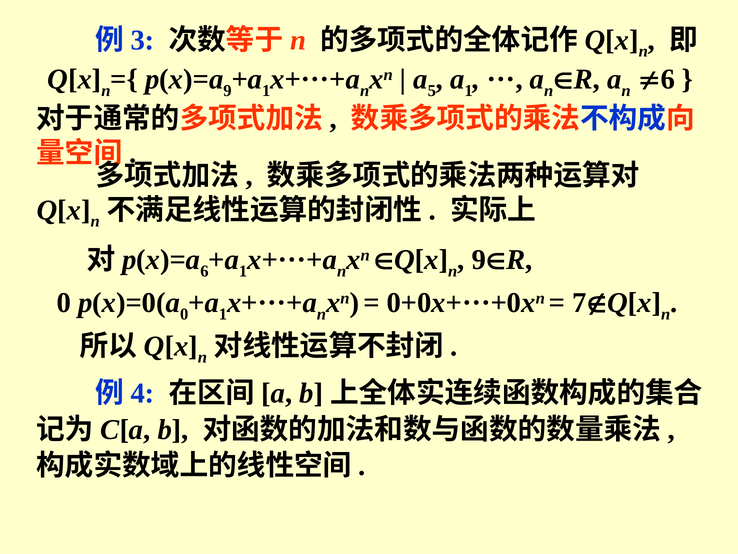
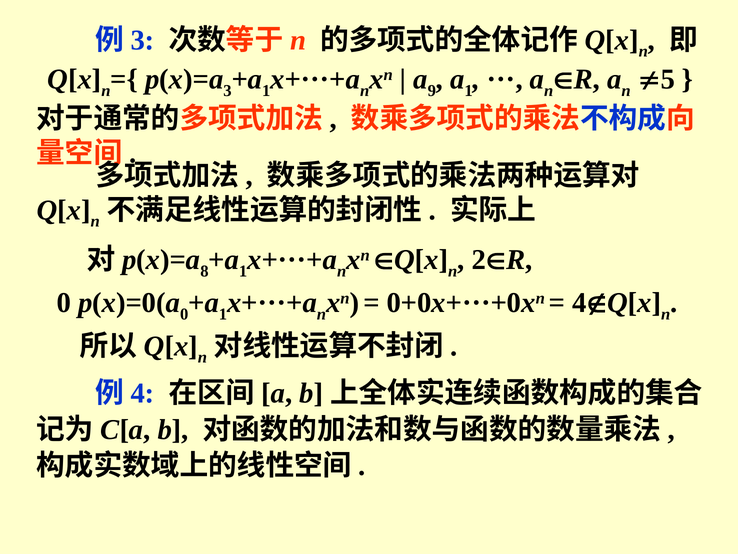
9 at (227, 91): 9 -> 3
5: 5 -> 9
6 at (668, 79): 6 -> 5
6 at (204, 271): 6 -> 8
9 at (479, 260): 9 -> 2
7 at (580, 303): 7 -> 4
